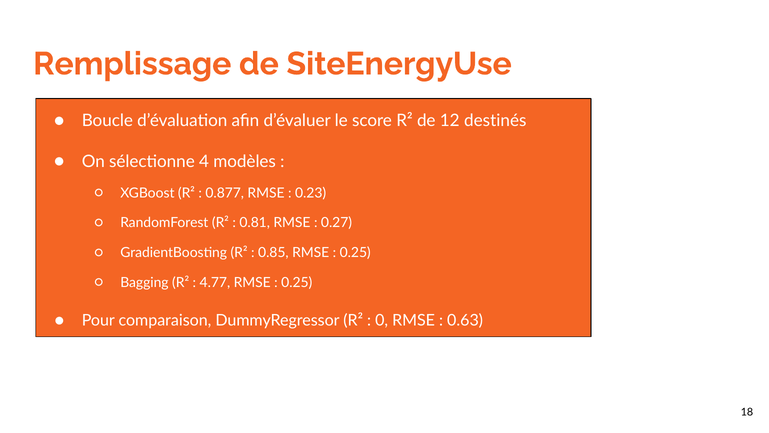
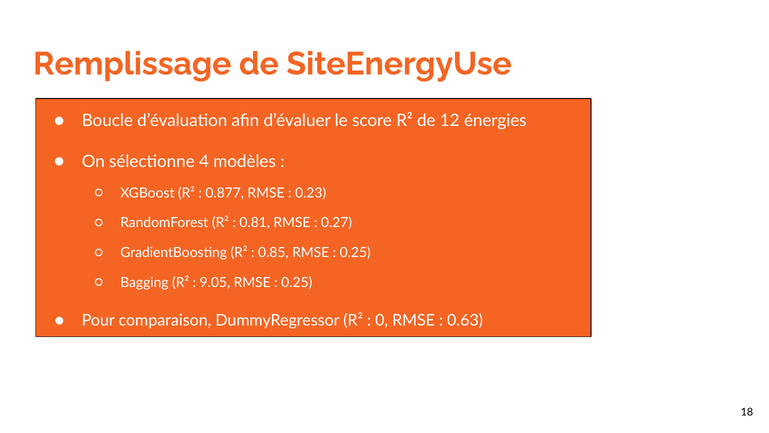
destinés: destinés -> énergies
4.77: 4.77 -> 9.05
